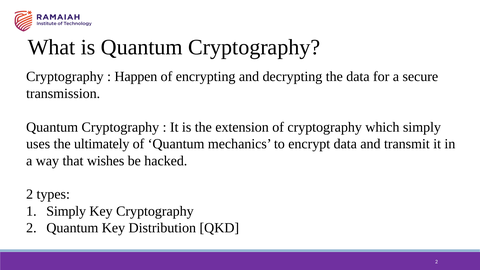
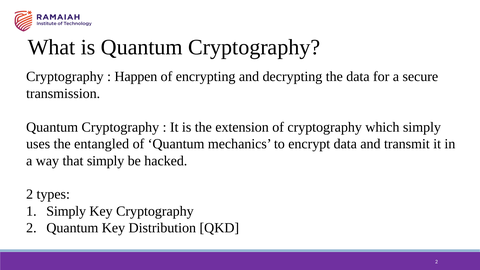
ultimately: ultimately -> entangled
that wishes: wishes -> simply
